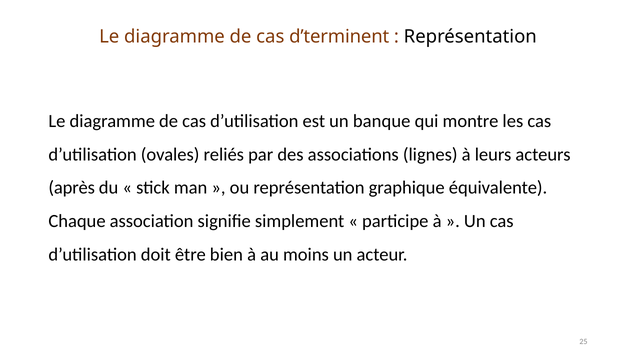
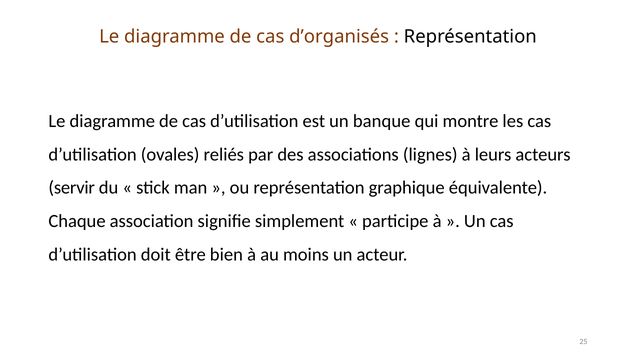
d’terminent: d’terminent -> d’organisés
après: après -> servir
